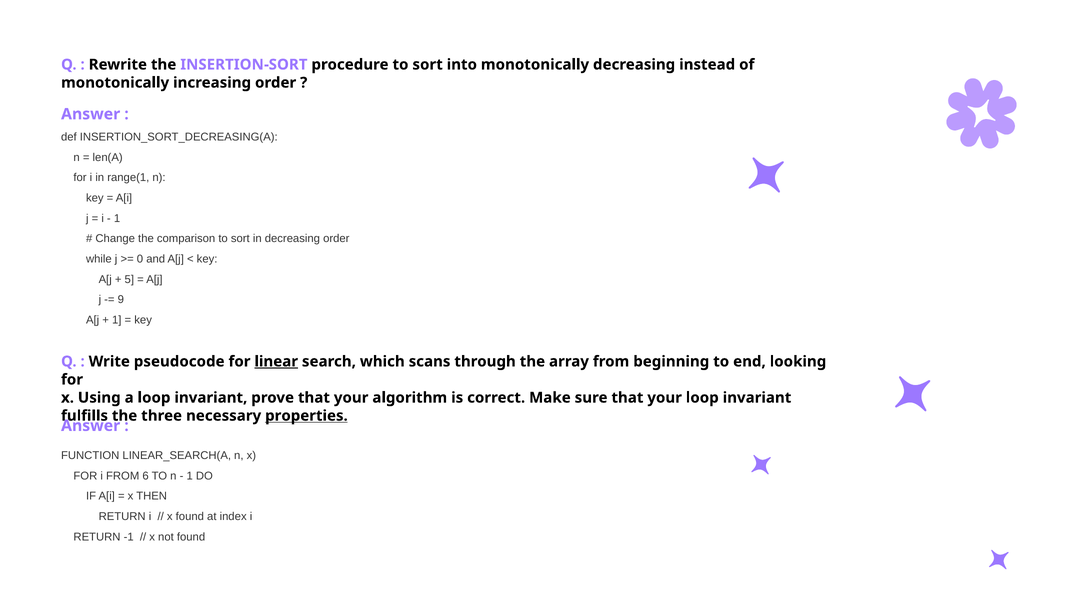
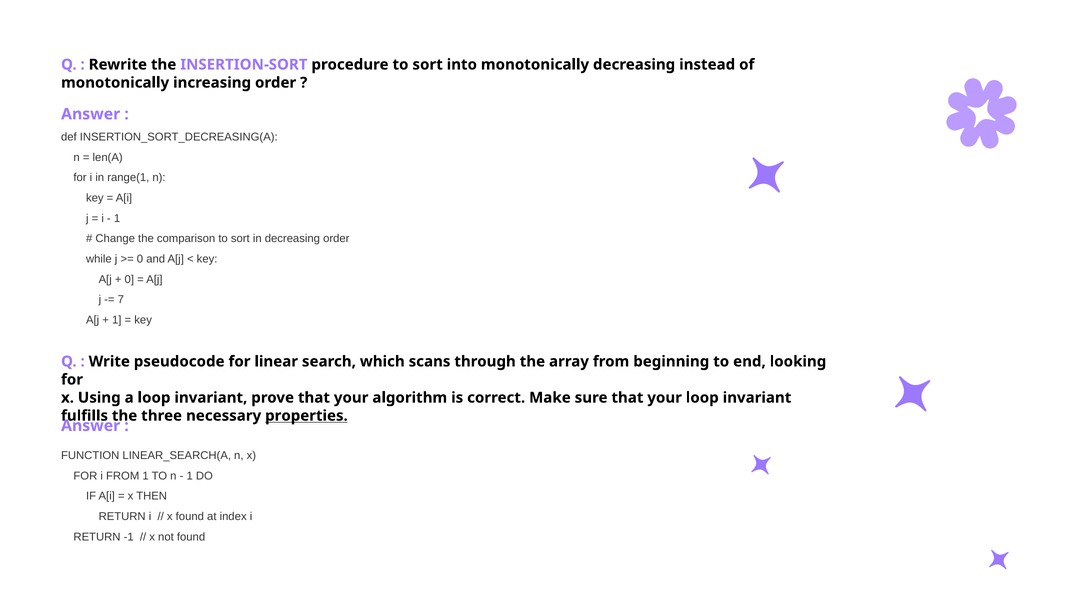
5 at (129, 280): 5 -> 0
9: 9 -> 7
linear underline: present -> none
FROM 6: 6 -> 1
